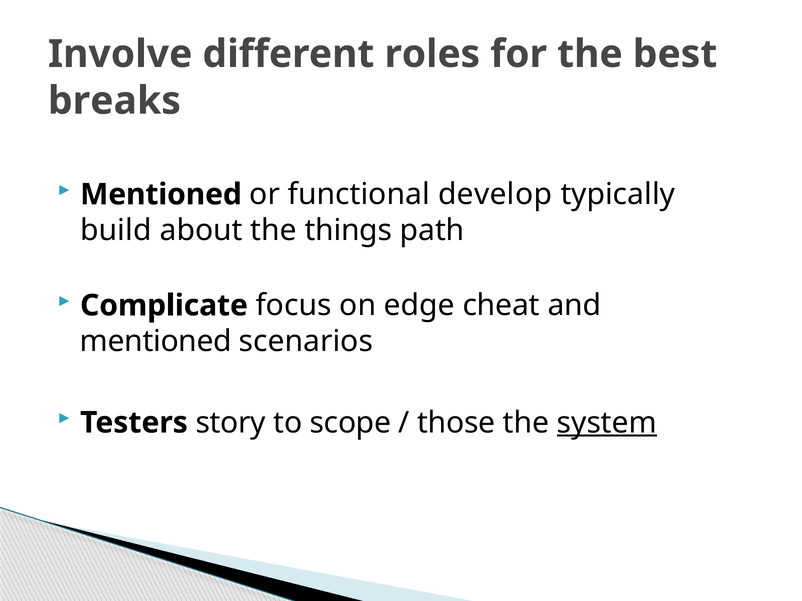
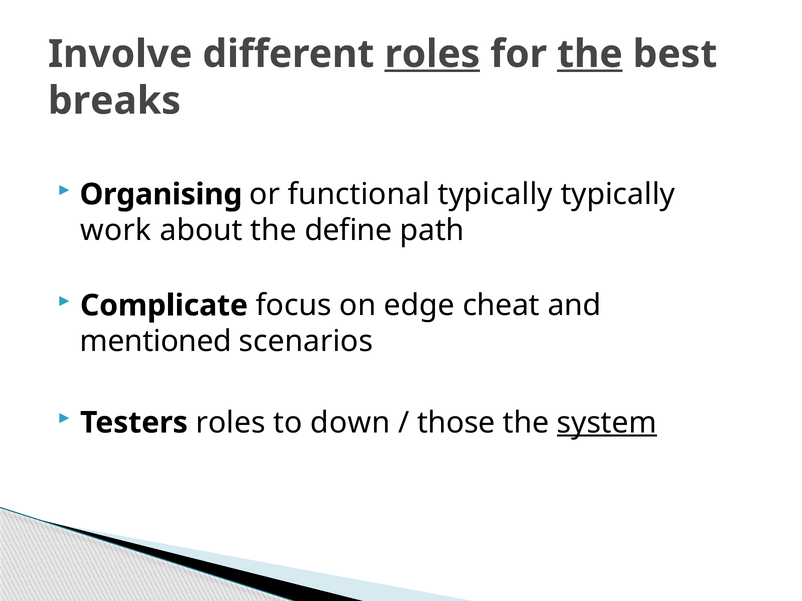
roles at (432, 54) underline: none -> present
the at (590, 54) underline: none -> present
Mentioned at (161, 195): Mentioned -> Organising
functional develop: develop -> typically
build: build -> work
things: things -> define
Testers story: story -> roles
scope: scope -> down
